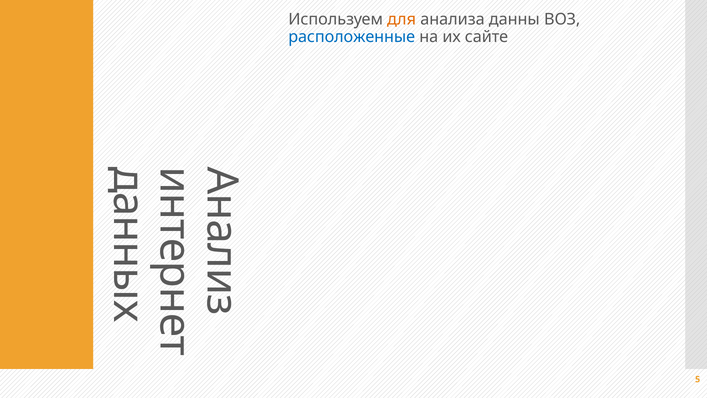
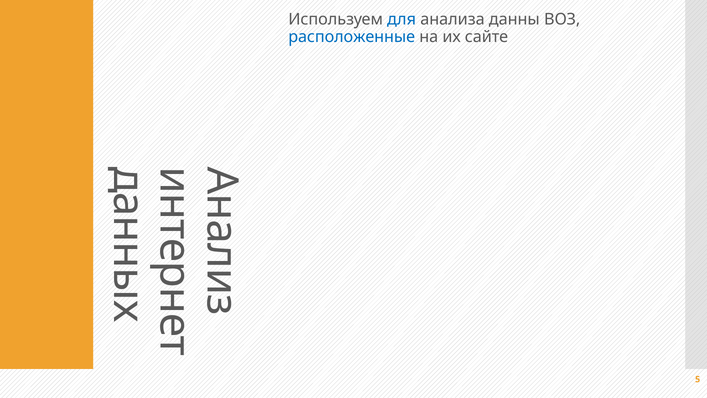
для colour: orange -> blue
